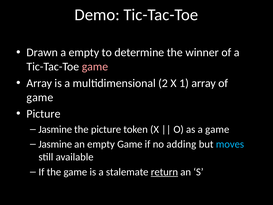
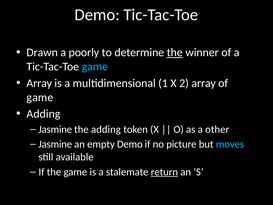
a empty: empty -> poorly
the at (175, 52) underline: none -> present
game at (95, 67) colour: pink -> light blue
2: 2 -> 1
1: 1 -> 2
Picture at (44, 114): Picture -> Adding
the picture: picture -> adding
a game: game -> other
empty Game: Game -> Demo
adding: adding -> picture
